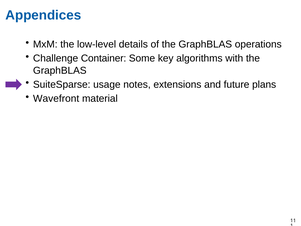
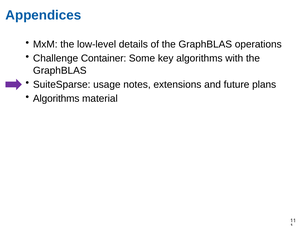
Wavefront at (56, 98): Wavefront -> Algorithms
